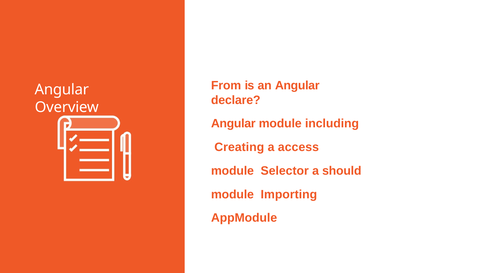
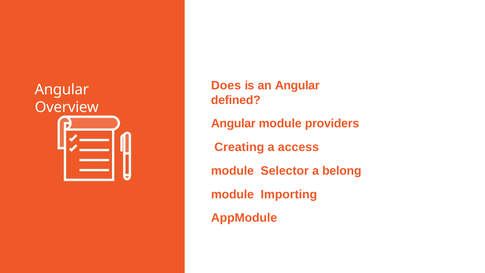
From: From -> Does
declare: declare -> defined
including: including -> providers
should: should -> belong
